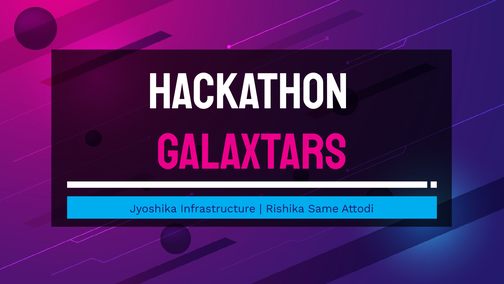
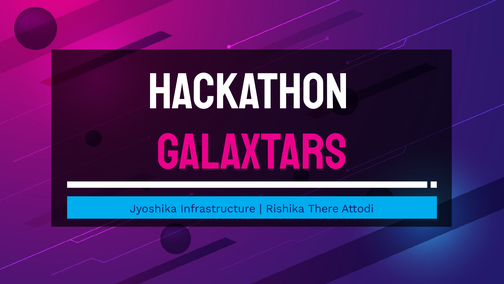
Same: Same -> There
